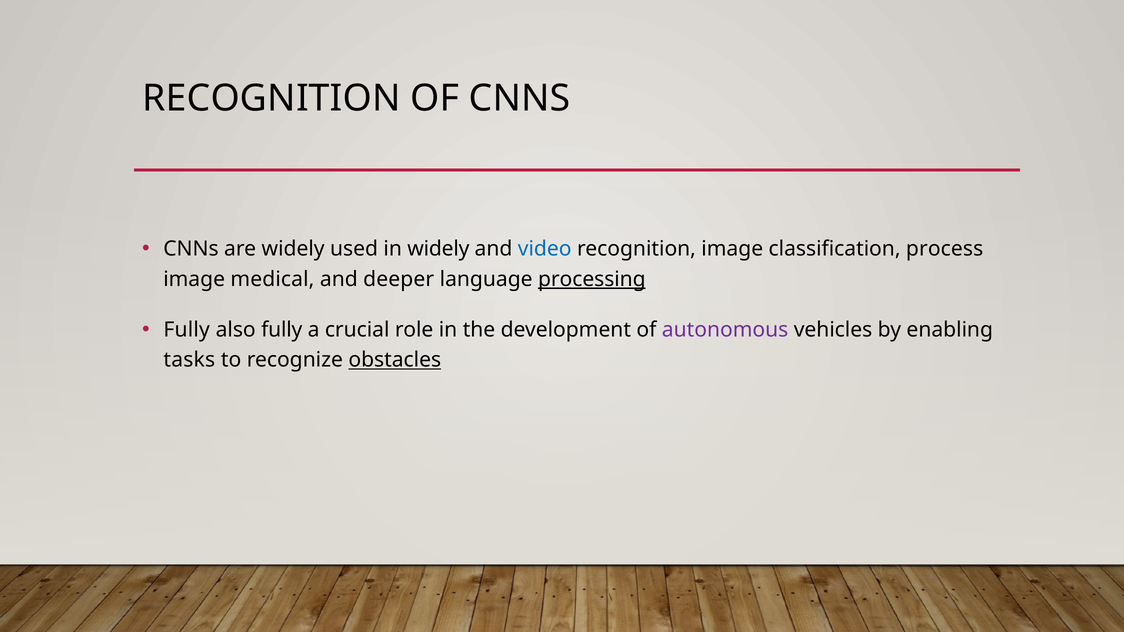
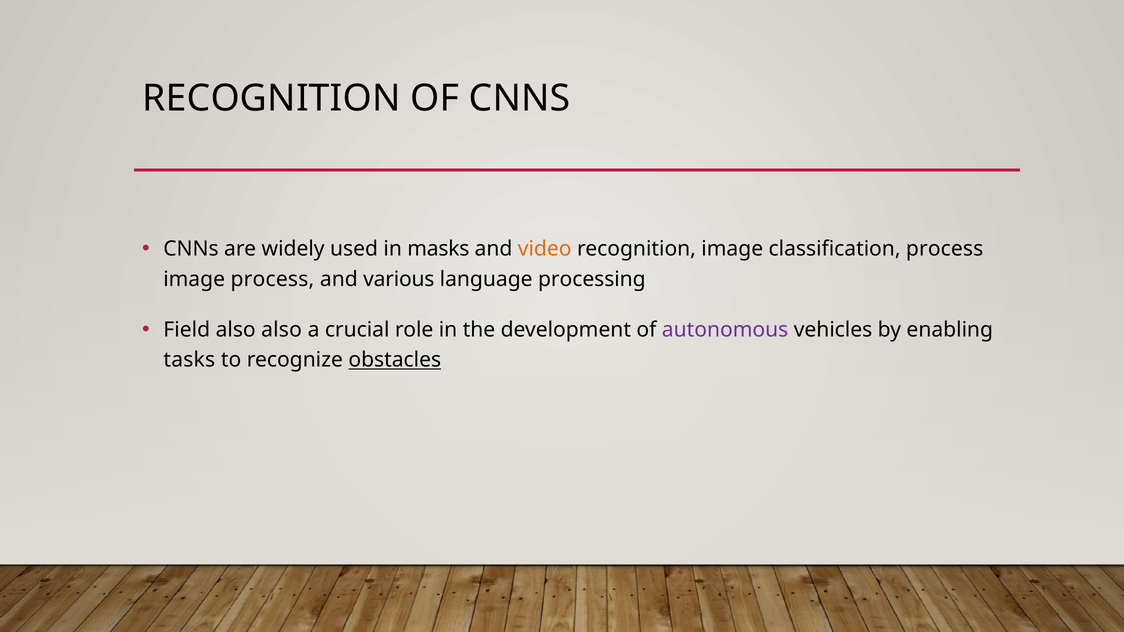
in widely: widely -> masks
video colour: blue -> orange
image medical: medical -> process
deeper: deeper -> various
processing underline: present -> none
Fully at (187, 330): Fully -> Field
also fully: fully -> also
